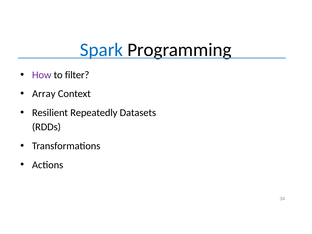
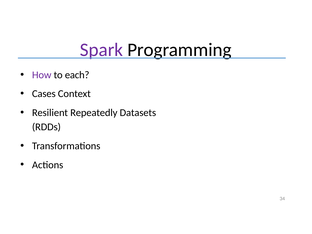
Spark colour: blue -> purple
filter: filter -> each
Array: Array -> Cases
